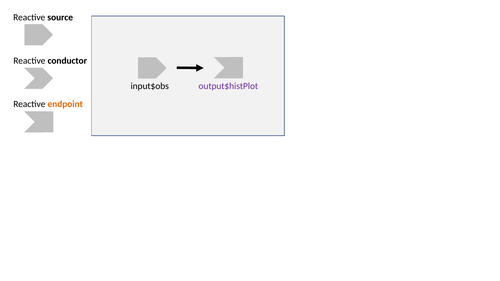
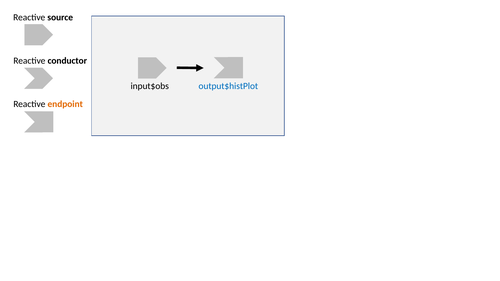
output$histPlot colour: purple -> blue
